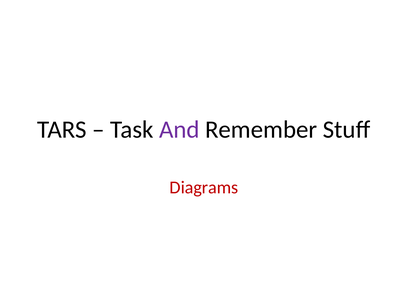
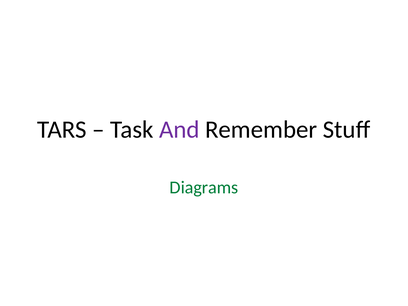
Diagrams colour: red -> green
